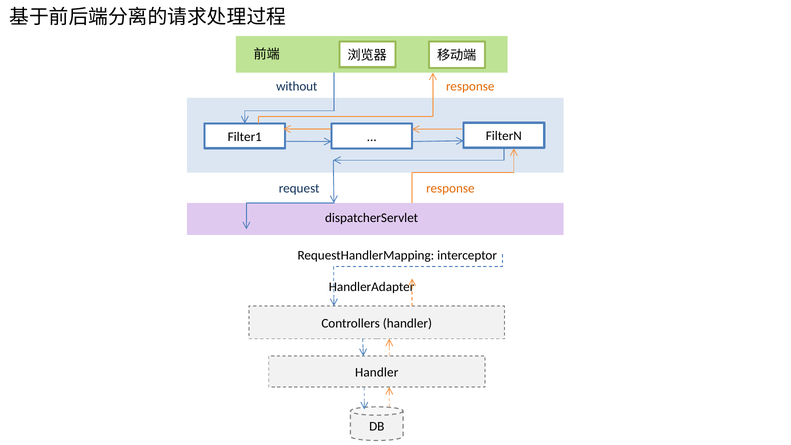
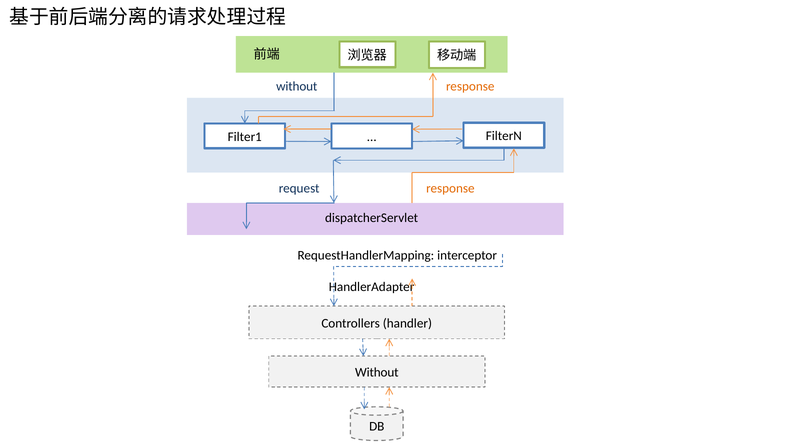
Handler at (377, 372): Handler -> Without
